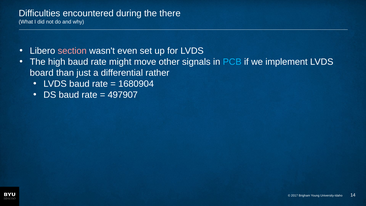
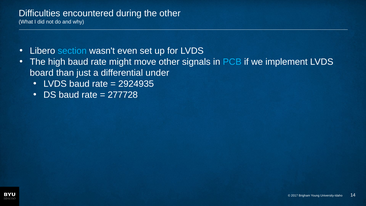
the there: there -> other
section colour: pink -> light blue
rather: rather -> under
1680904: 1680904 -> 2924935
497907: 497907 -> 277728
